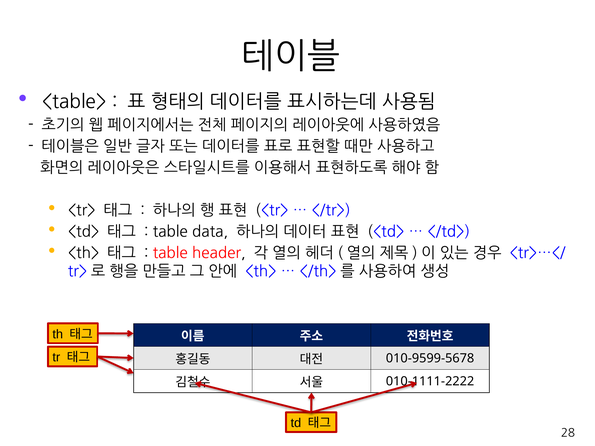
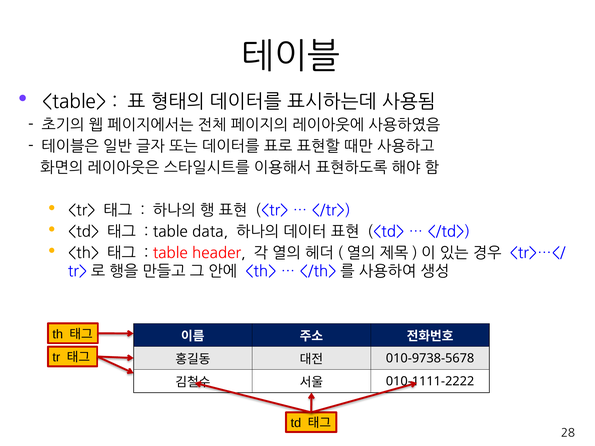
010-9599-5678: 010-9599-5678 -> 010-9738-5678
